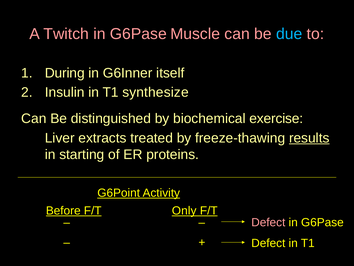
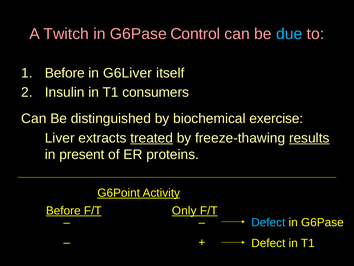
Muscle: Muscle -> Control
During at (65, 73): During -> Before
G6Inner: G6Inner -> G6Liver
synthesize: synthesize -> consumers
treated underline: none -> present
starting: starting -> present
Defect at (268, 222) colour: pink -> light blue
